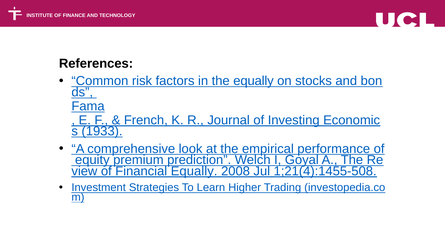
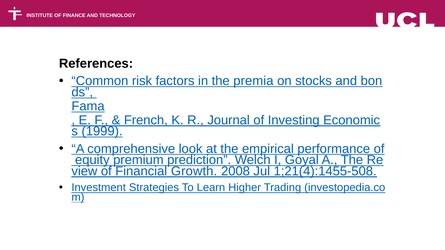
the equally: equally -> premia
1933: 1933 -> 1999
Financial Equally: Equally -> Growth
